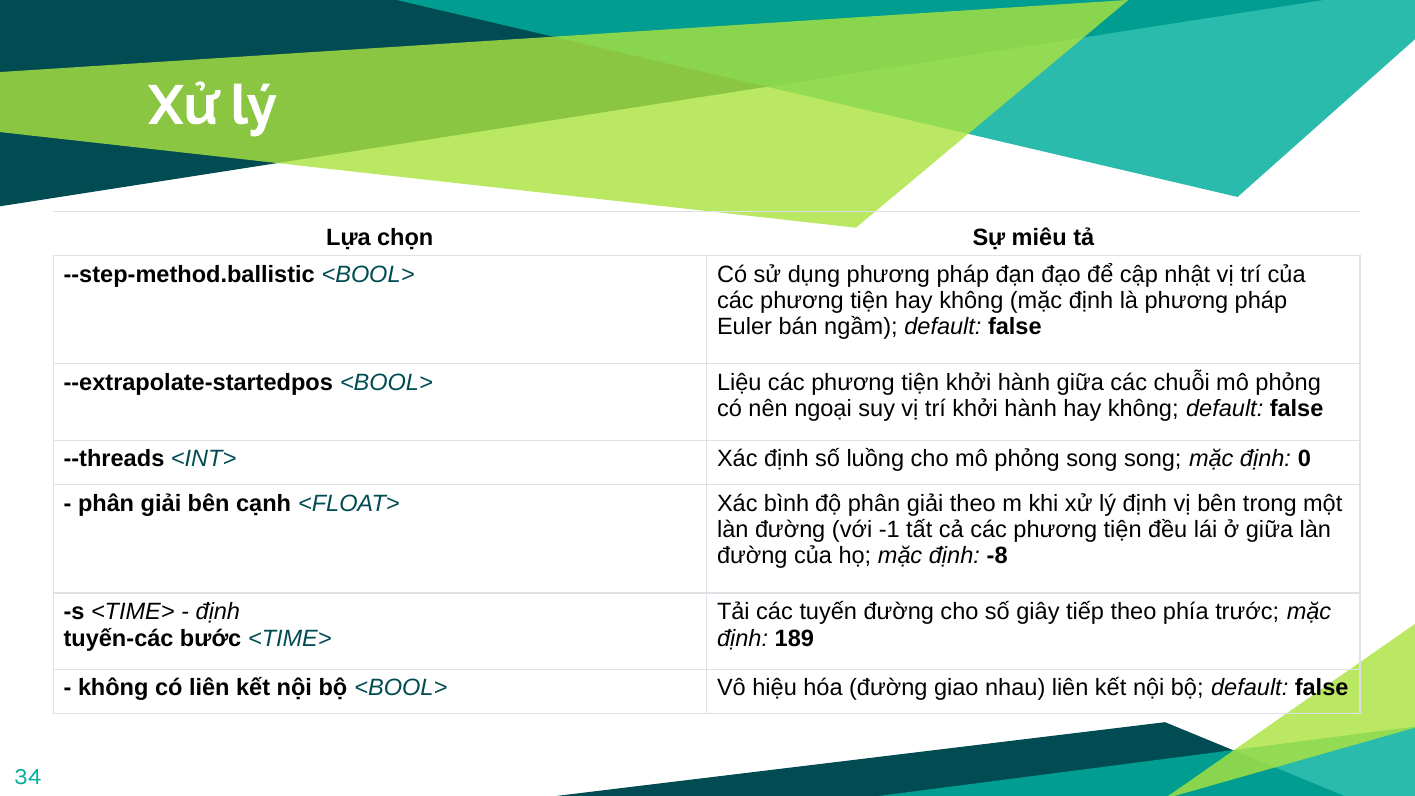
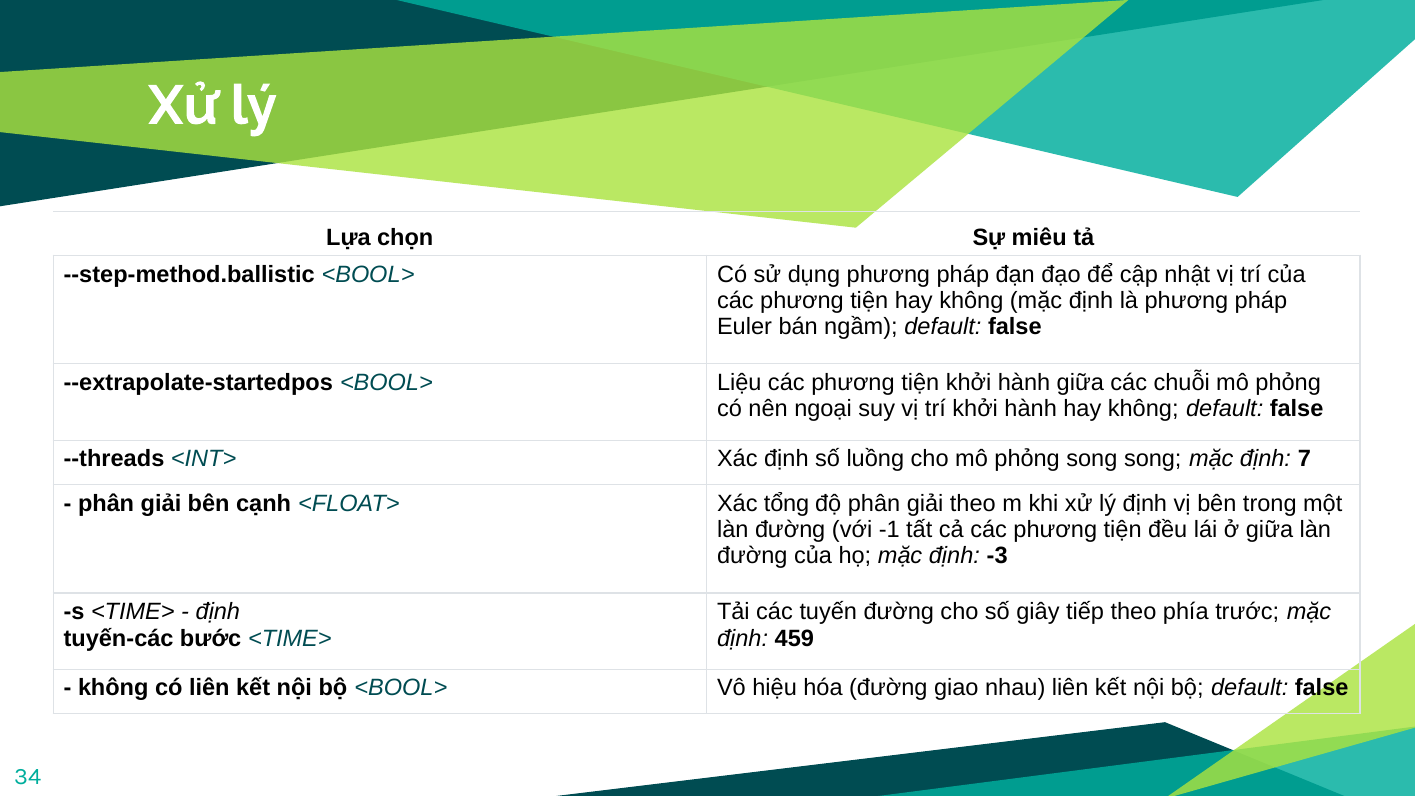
0: 0 -> 7
bình: bình -> tổng
-8: -8 -> -3
189: 189 -> 459
